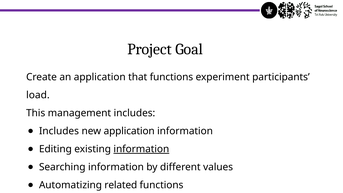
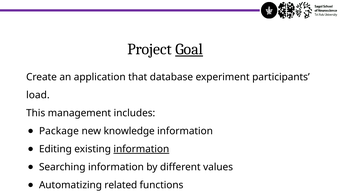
Goal underline: none -> present
that functions: functions -> database
Includes at (59, 131): Includes -> Package
new application: application -> knowledge
